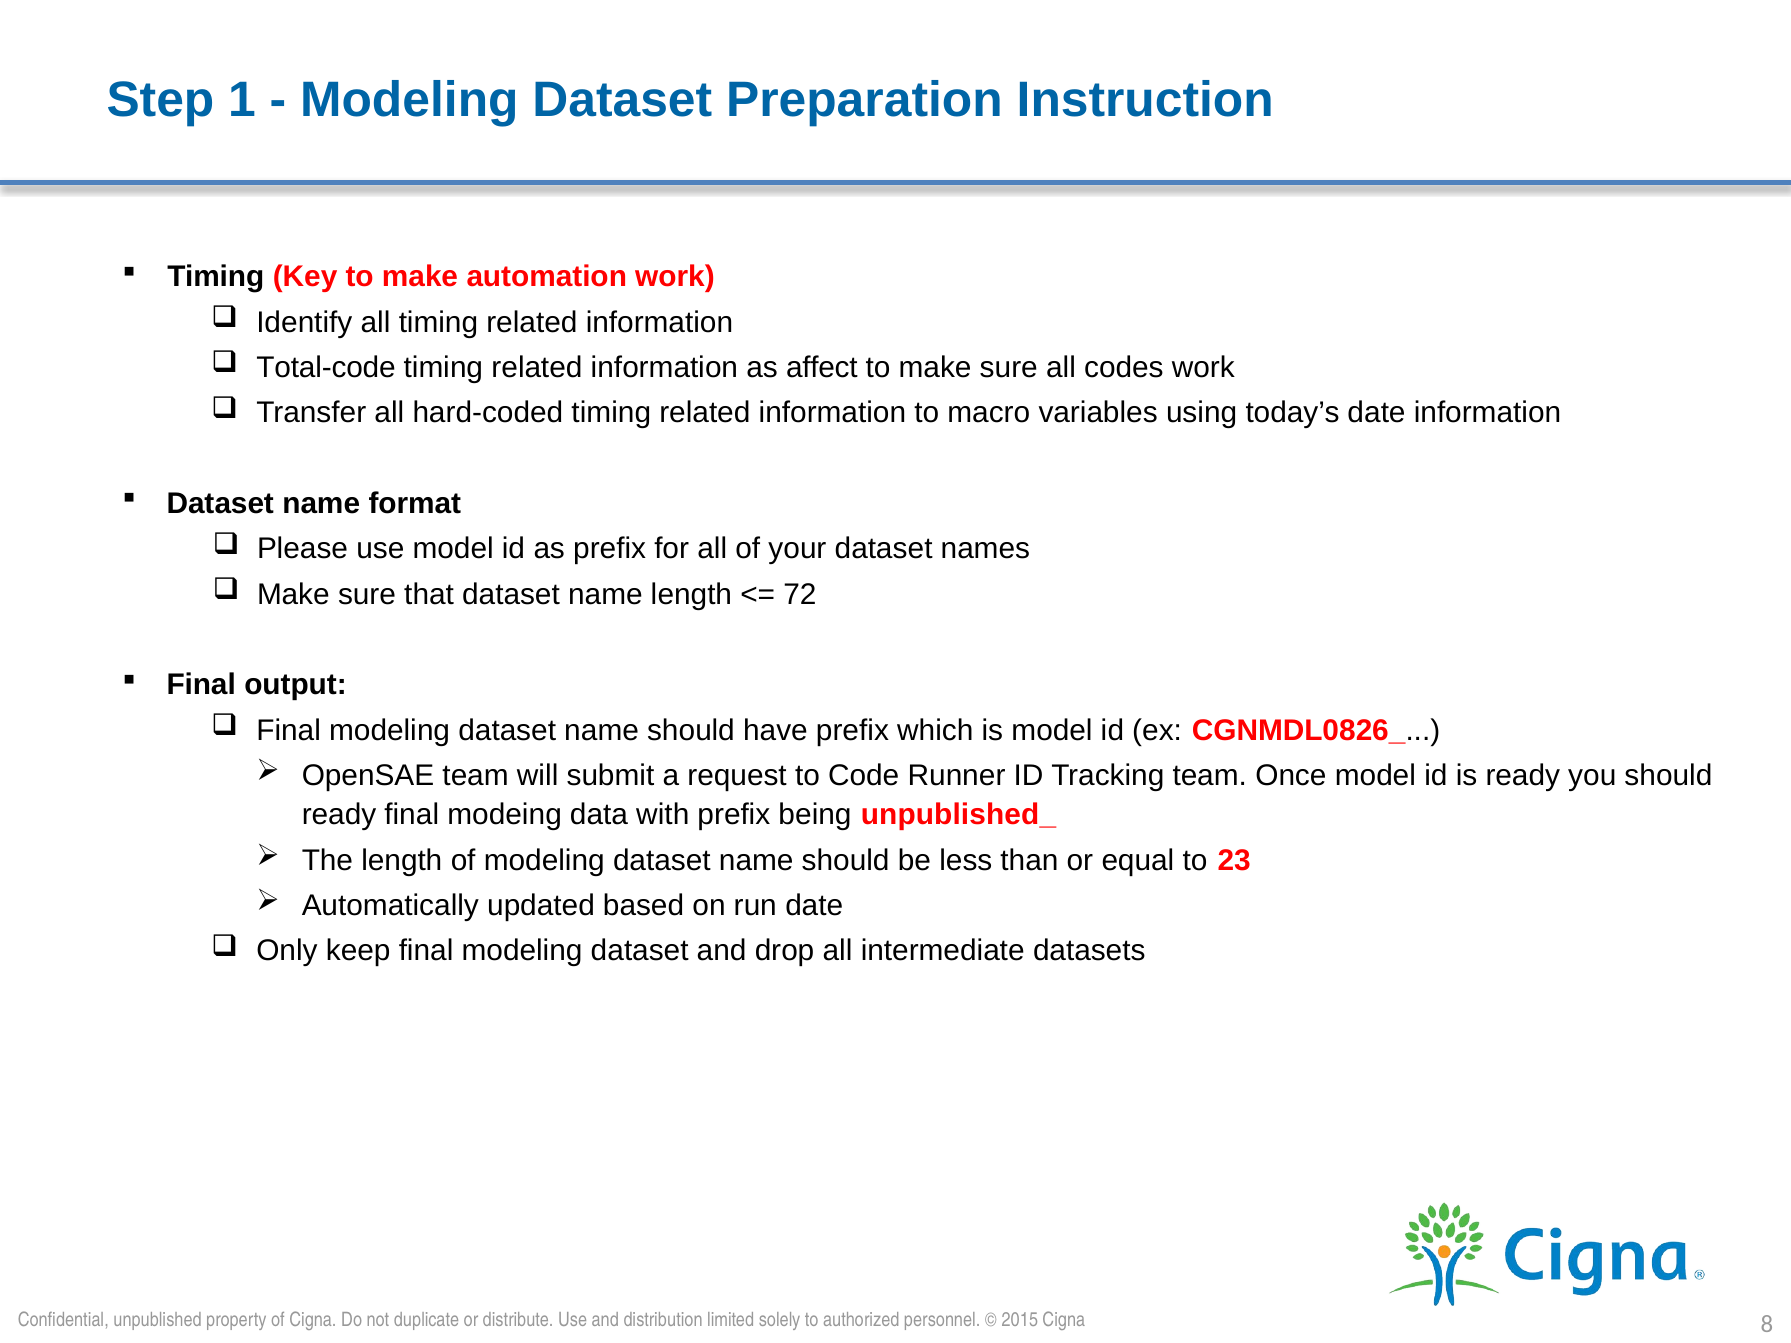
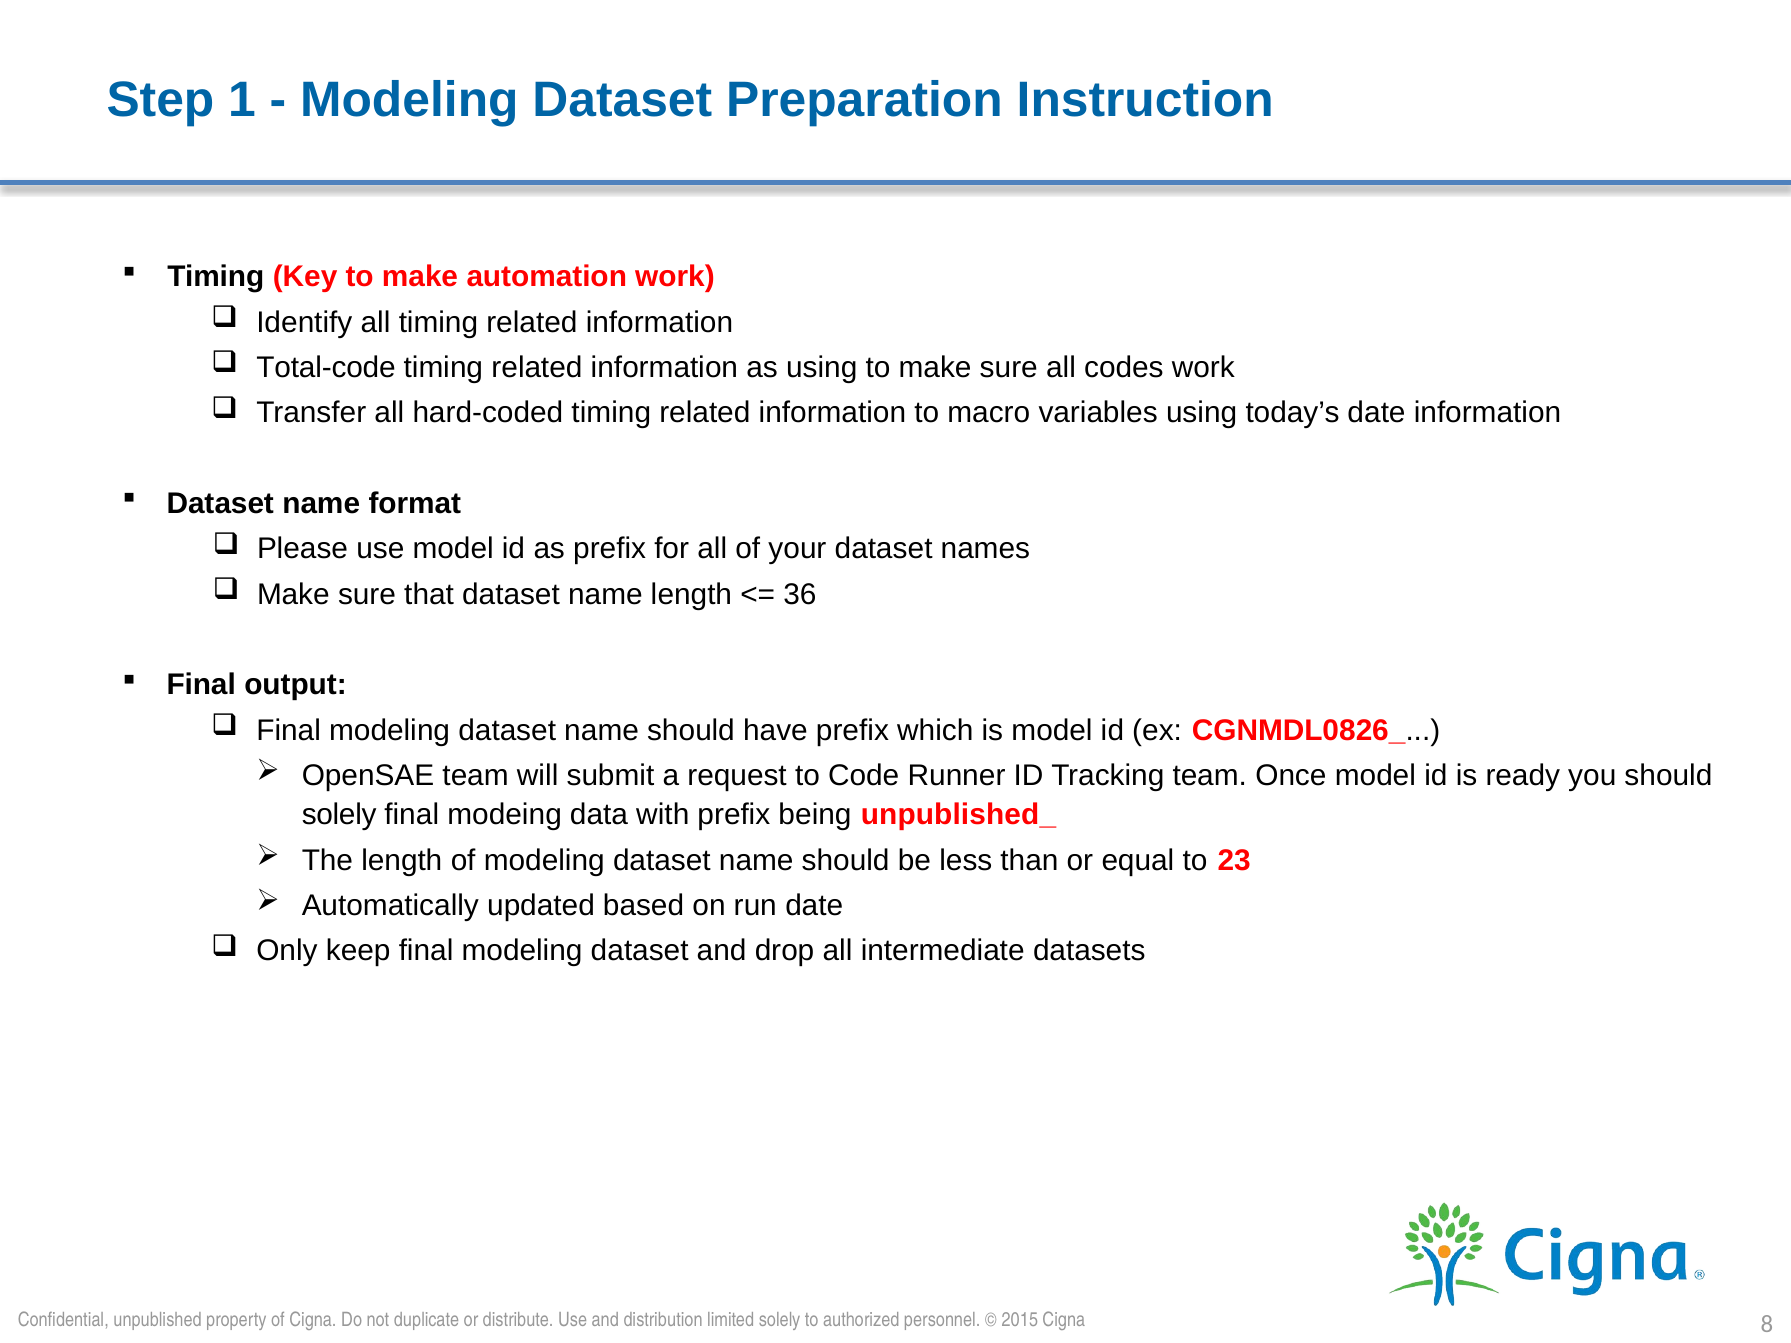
as affect: affect -> using
72: 72 -> 36
ready at (339, 815): ready -> solely
